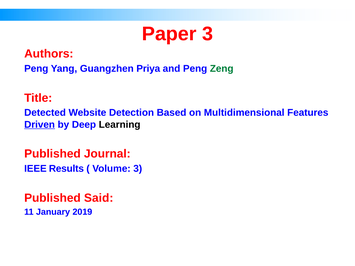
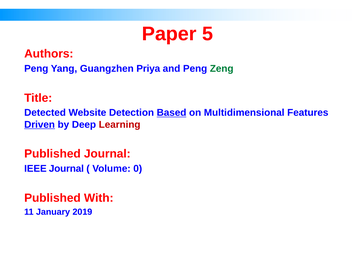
Paper 3: 3 -> 5
Based underline: none -> present
Learning colour: black -> red
IEEE Results: Results -> Journal
Volume 3: 3 -> 0
Said: Said -> With
